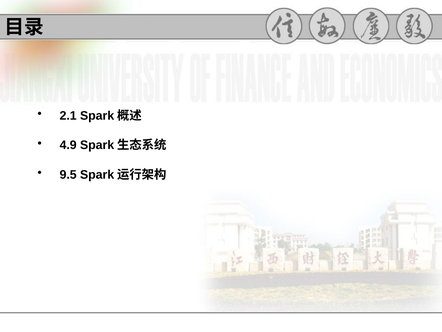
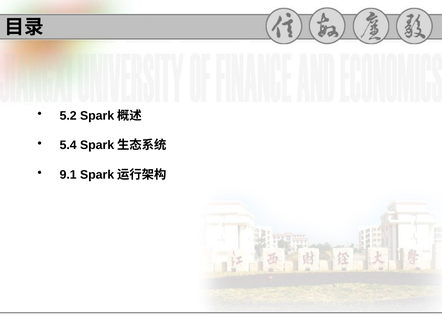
2.1: 2.1 -> 5.2
4.9: 4.9 -> 5.4
9.5: 9.5 -> 9.1
